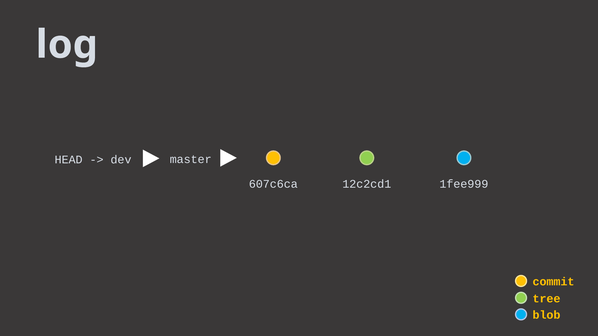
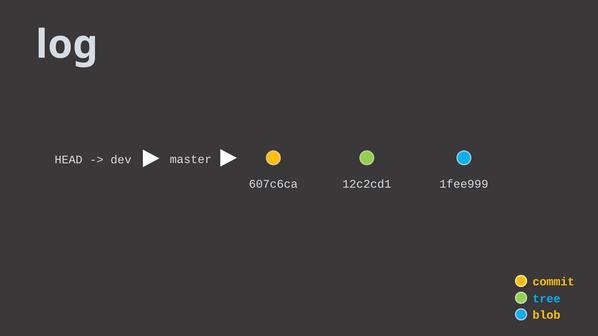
tree colour: yellow -> light blue
